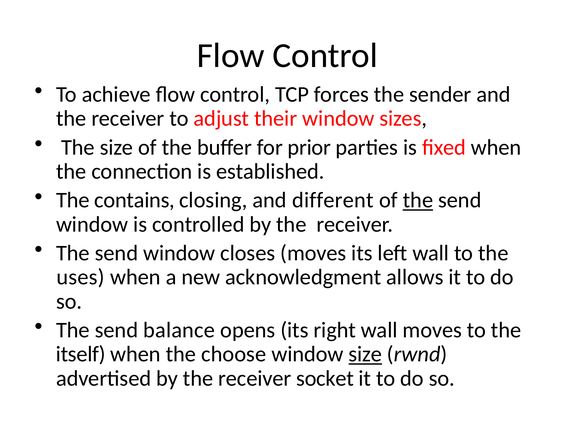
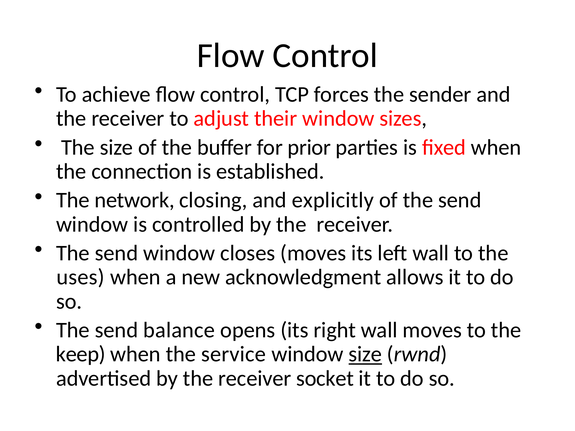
contains: contains -> network
different: different -> explicitly
the at (418, 200) underline: present -> none
itself: itself -> keep
choose: choose -> service
